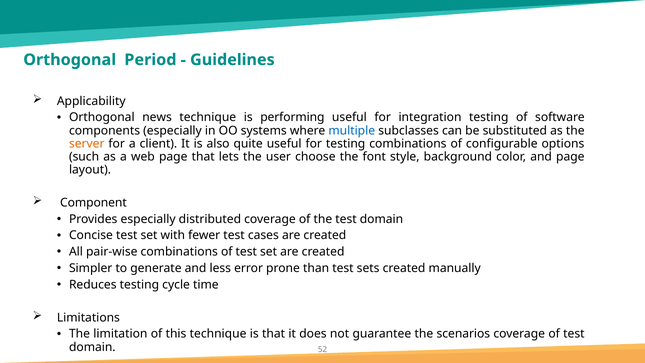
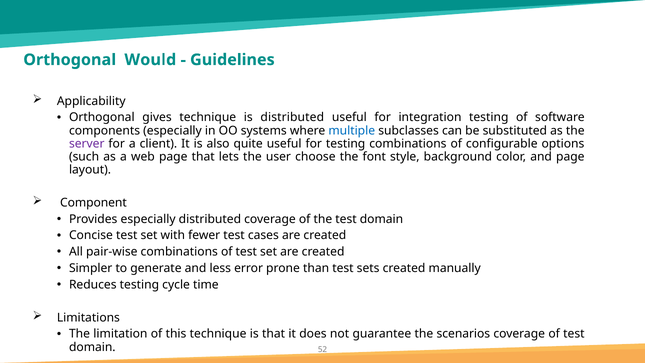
Period: Period -> Would
news: news -> gives
is performing: performing -> distributed
server colour: orange -> purple
